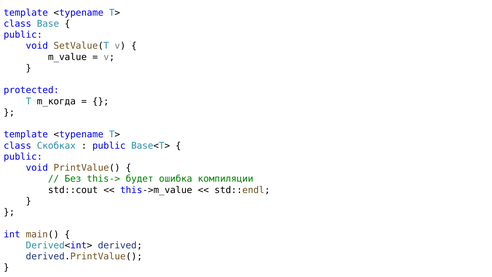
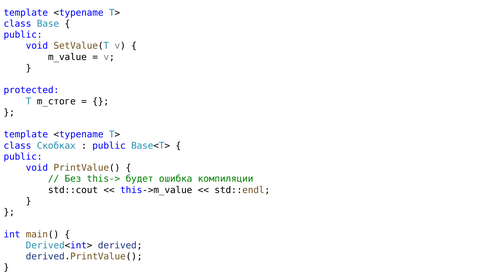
m_когда: m_когда -> m_стоге
